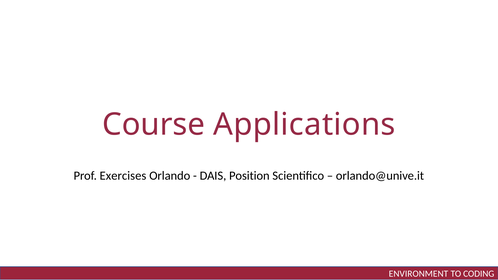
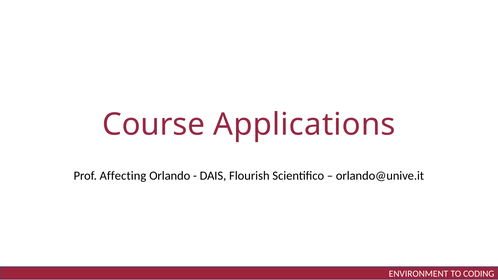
Exercises: Exercises -> Affecting
Position: Position -> Flourish
